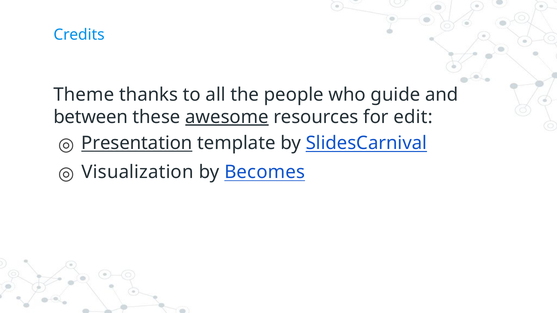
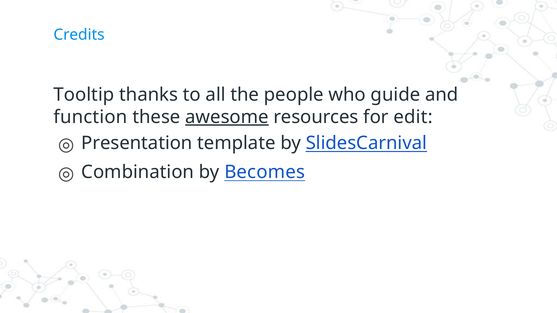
Theme: Theme -> Tooltip
between: between -> function
Presentation underline: present -> none
Visualization: Visualization -> Combination
